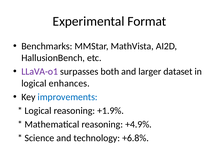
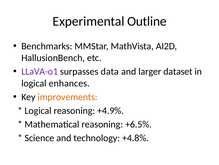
Format: Format -> Outline
both: both -> data
improvements colour: blue -> orange
+1.9%: +1.9% -> +4.9%
+4.9%: +4.9% -> +6.5%
+6.8%: +6.8% -> +4.8%
